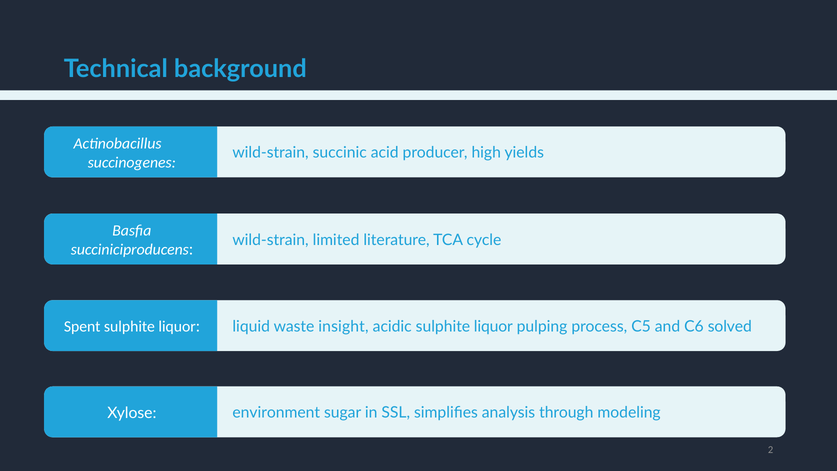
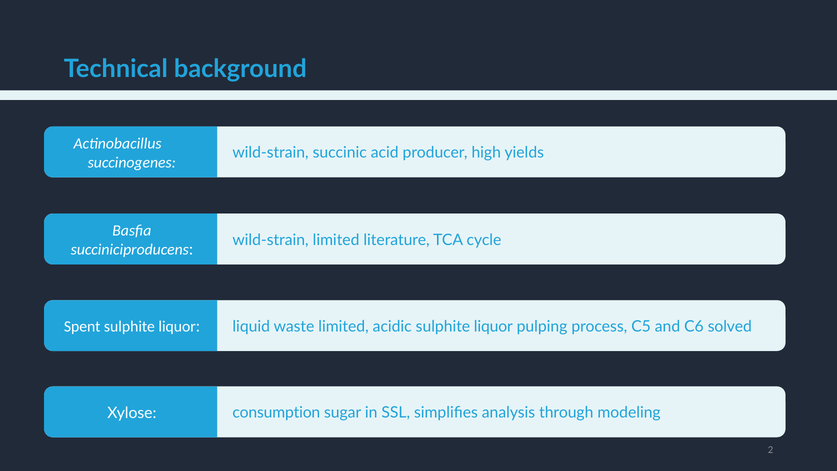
waste insight: insight -> limited
environment: environment -> consumption
